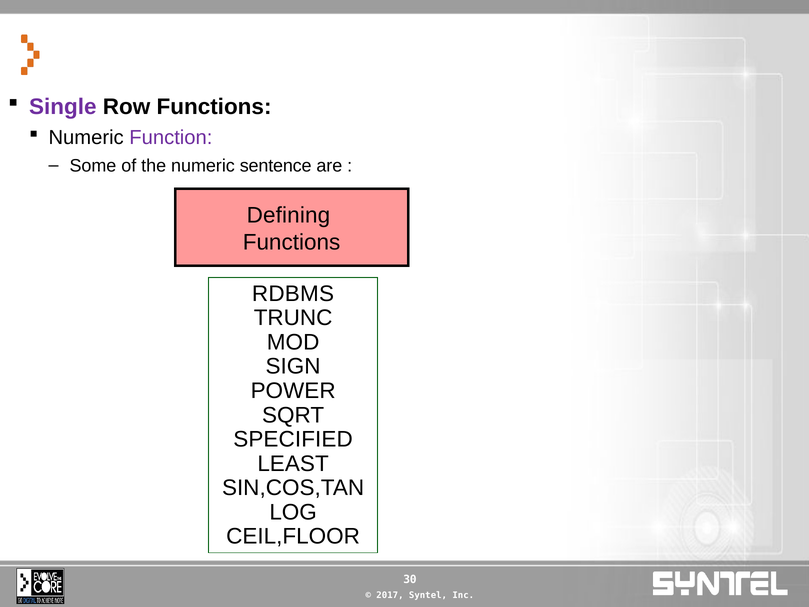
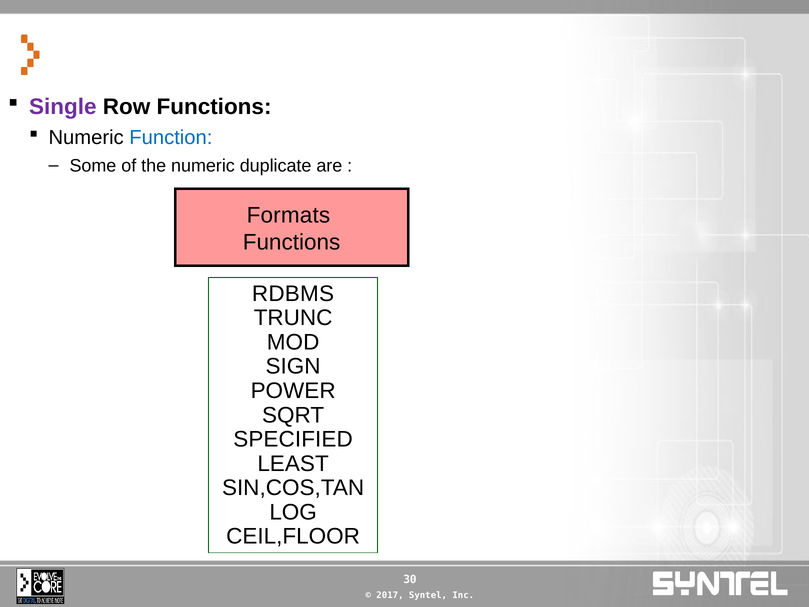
Function colour: purple -> blue
sentence: sentence -> duplicate
Defining: Defining -> Formats
